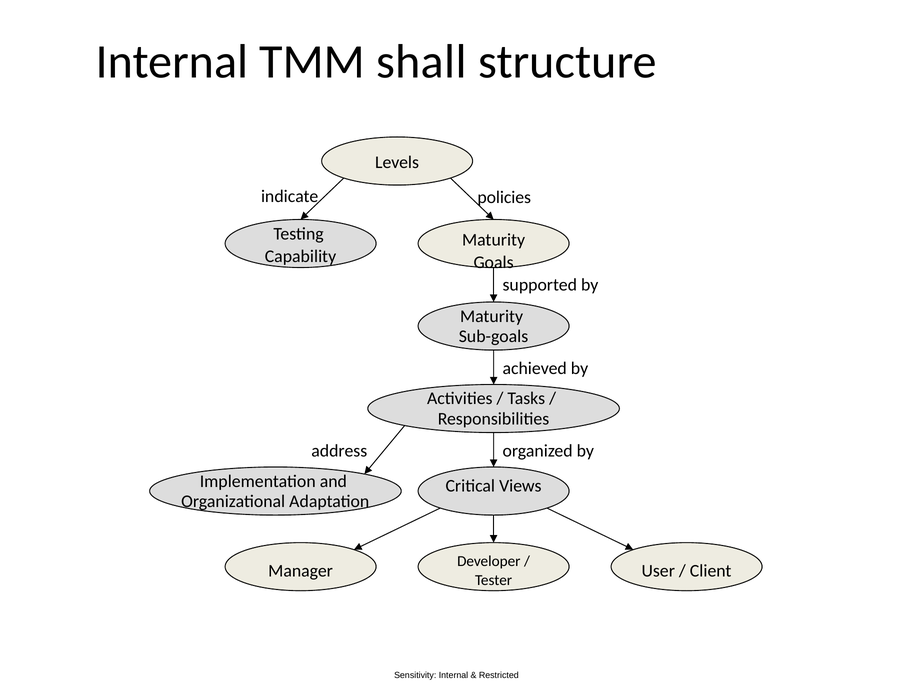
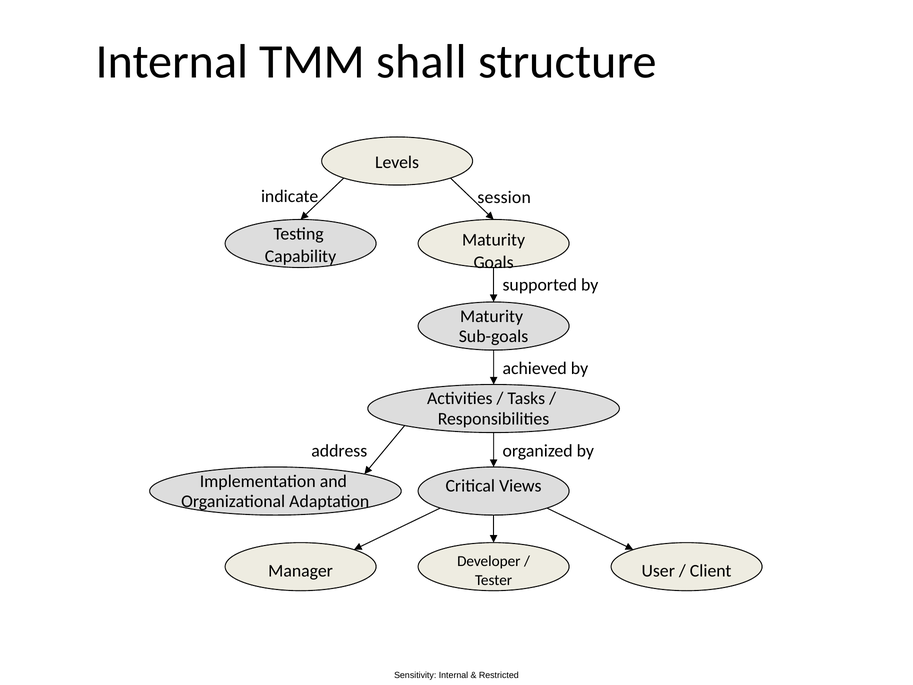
policies: policies -> session
